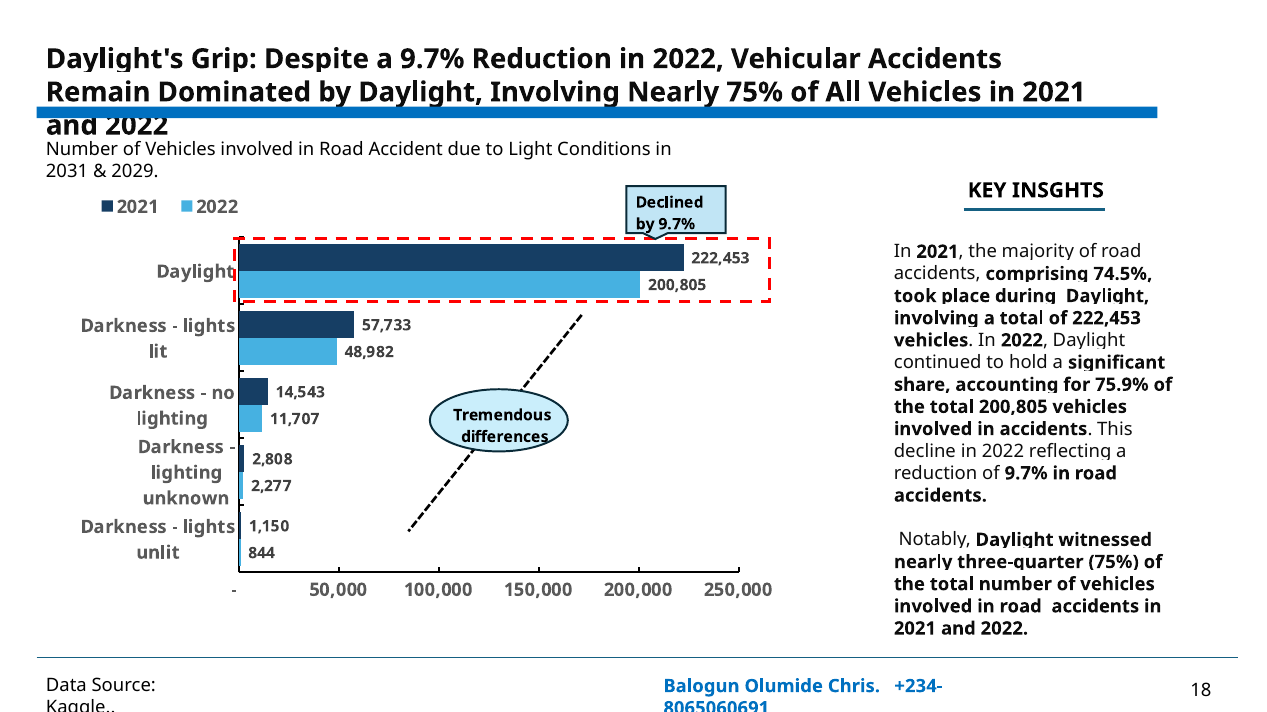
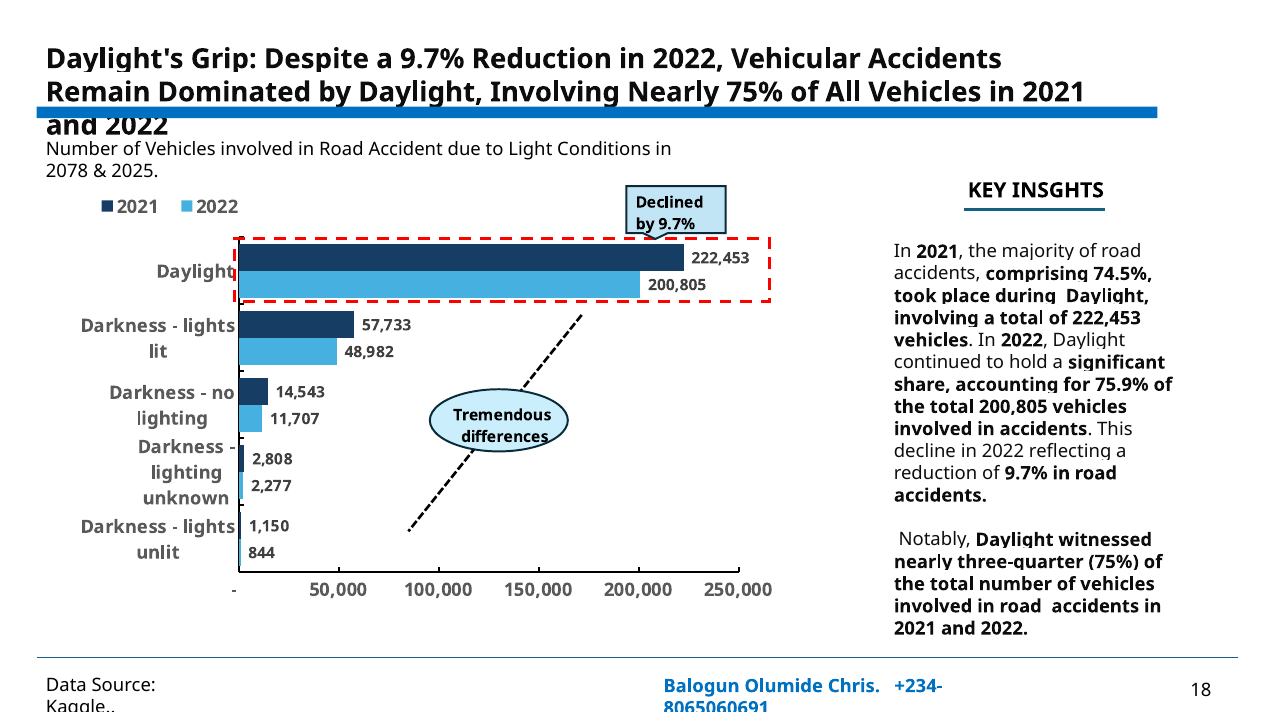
2031: 2031 -> 2078
2029: 2029 -> 2025
